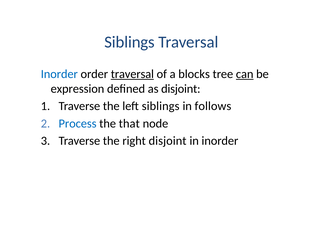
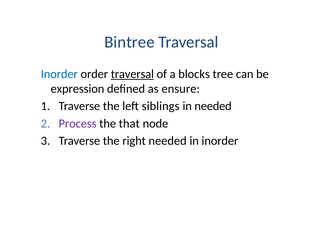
Siblings at (130, 42): Siblings -> Bintree
can underline: present -> none
as disjoint: disjoint -> ensure
in follows: follows -> needed
Process colour: blue -> purple
right disjoint: disjoint -> needed
